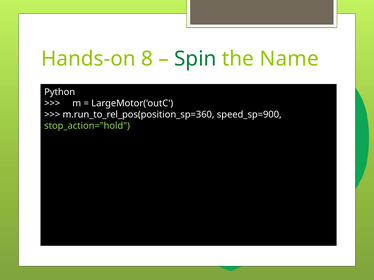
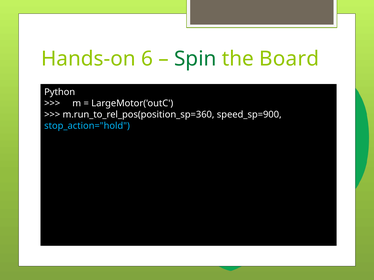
8: 8 -> 6
Name: Name -> Board
stop_action="hold colour: light green -> light blue
